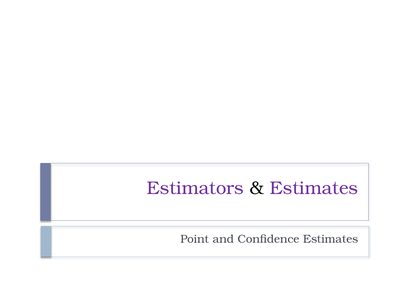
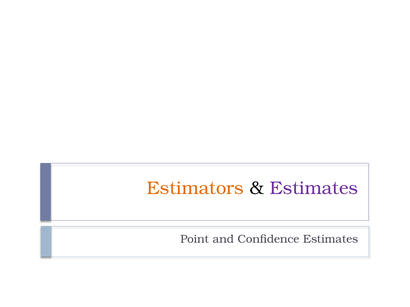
Estimators colour: purple -> orange
